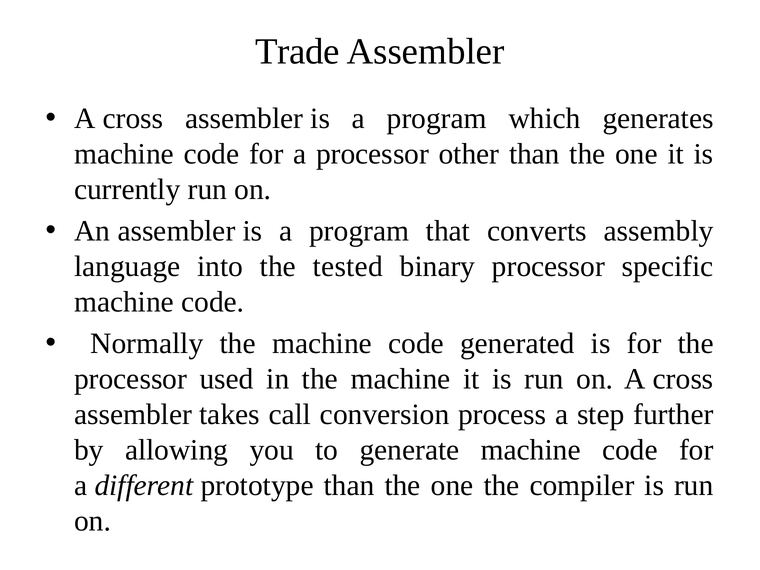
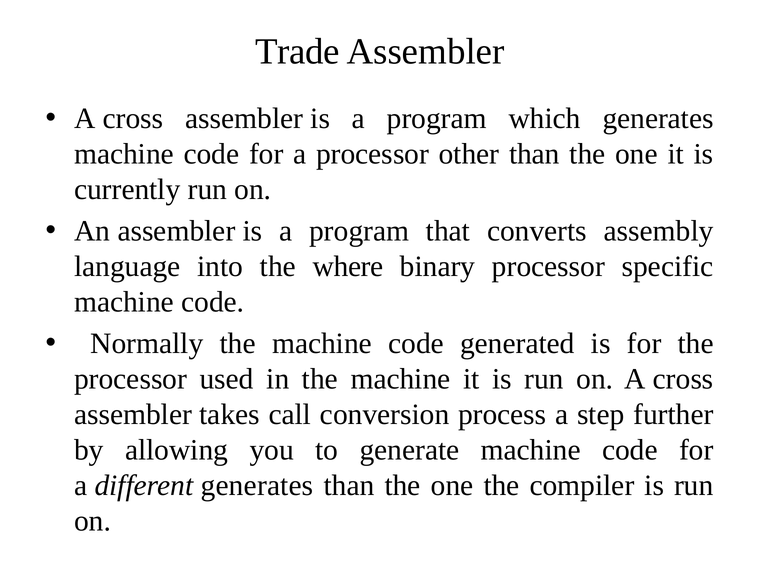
tested: tested -> where
different prototype: prototype -> generates
